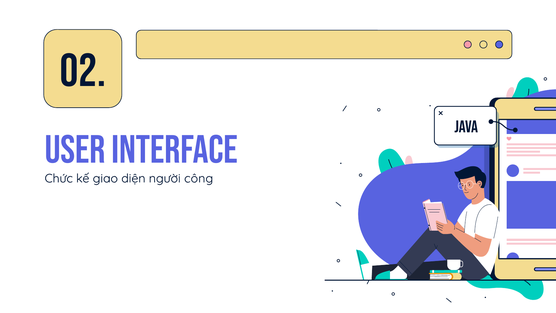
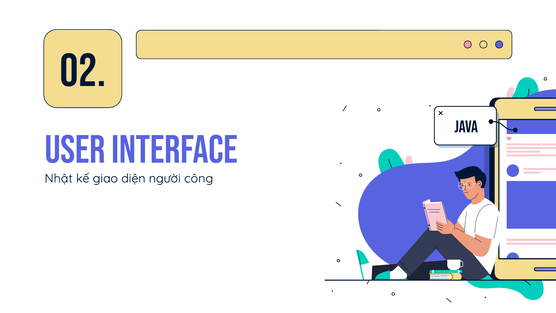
Chức: Chức -> Nhật
